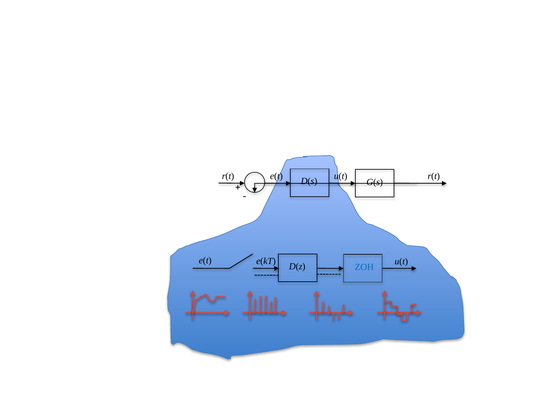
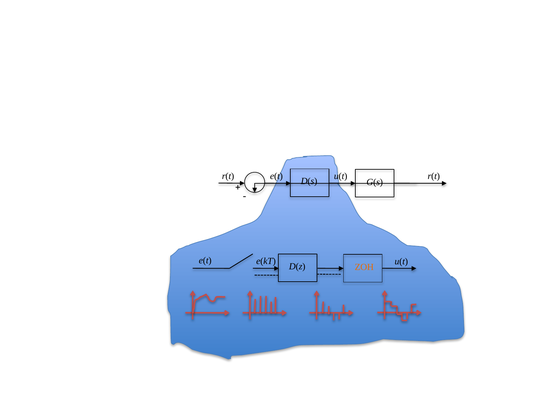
ZOH colour: blue -> orange
